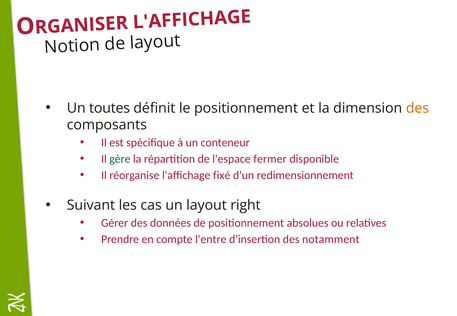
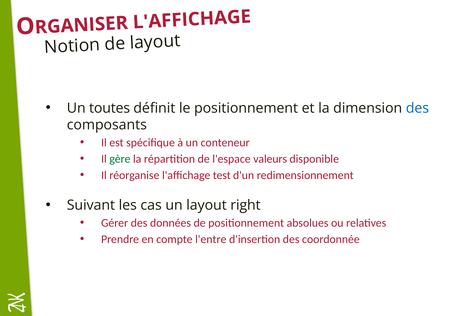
des at (417, 108) colour: orange -> blue
fermer: fermer -> valeurs
fixé: fixé -> test
notamment: notamment -> coordonnée
